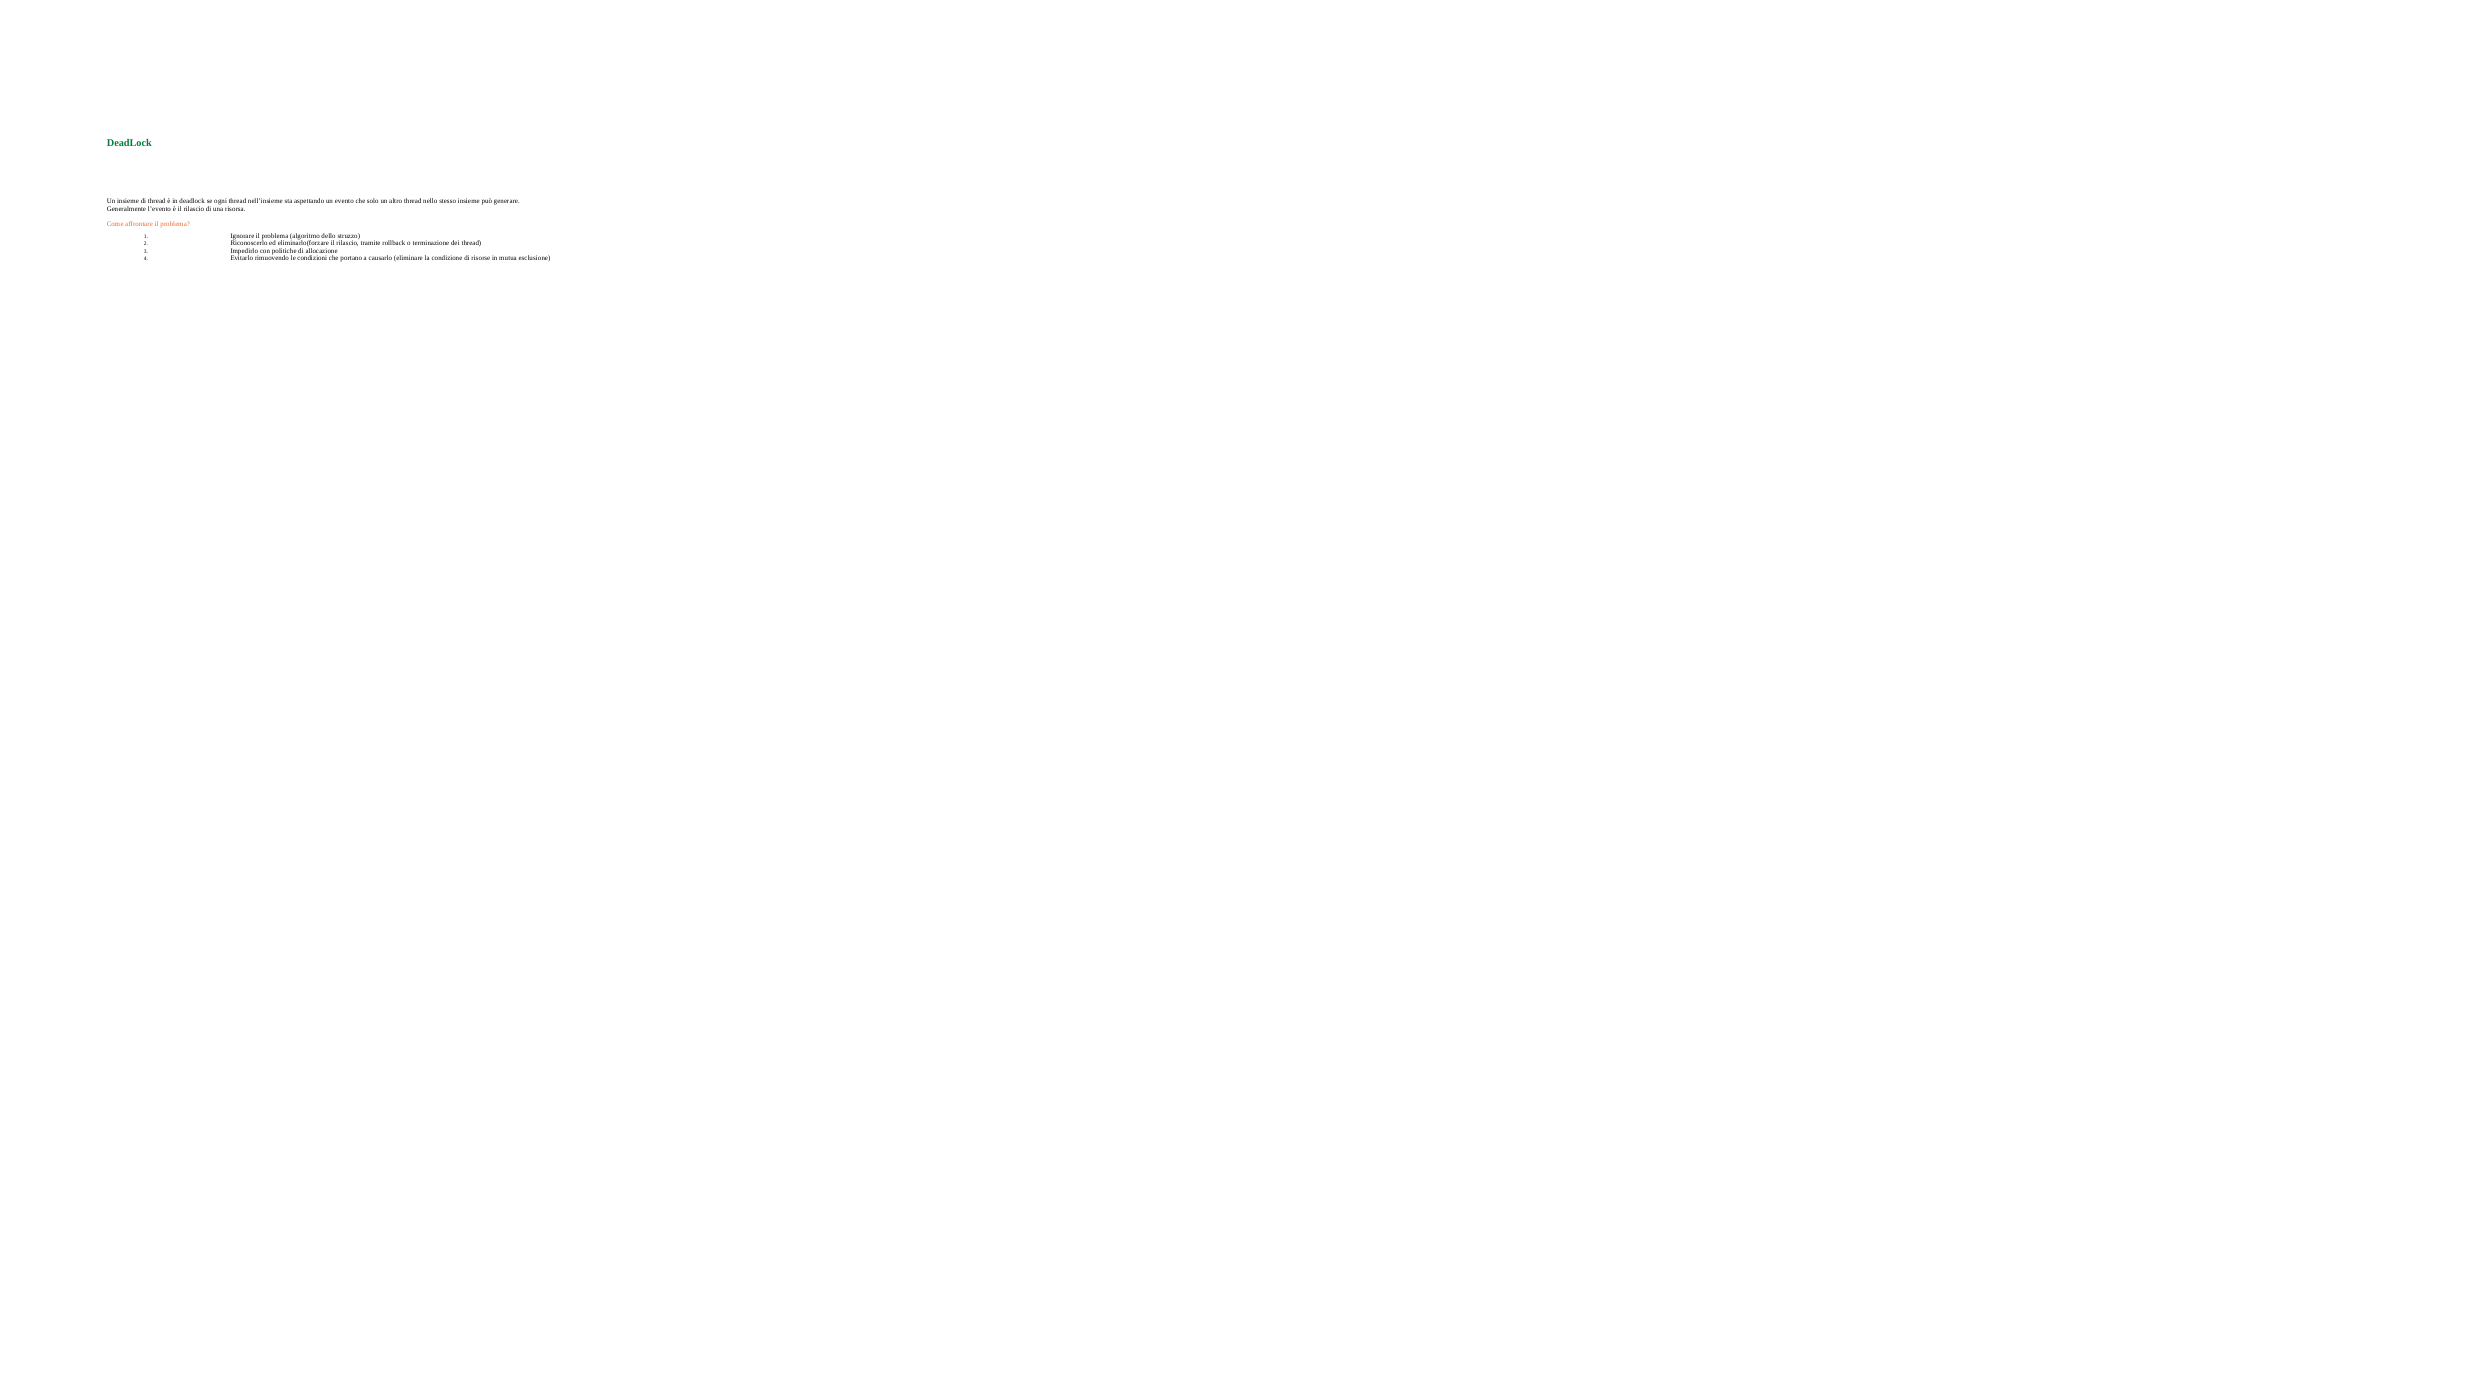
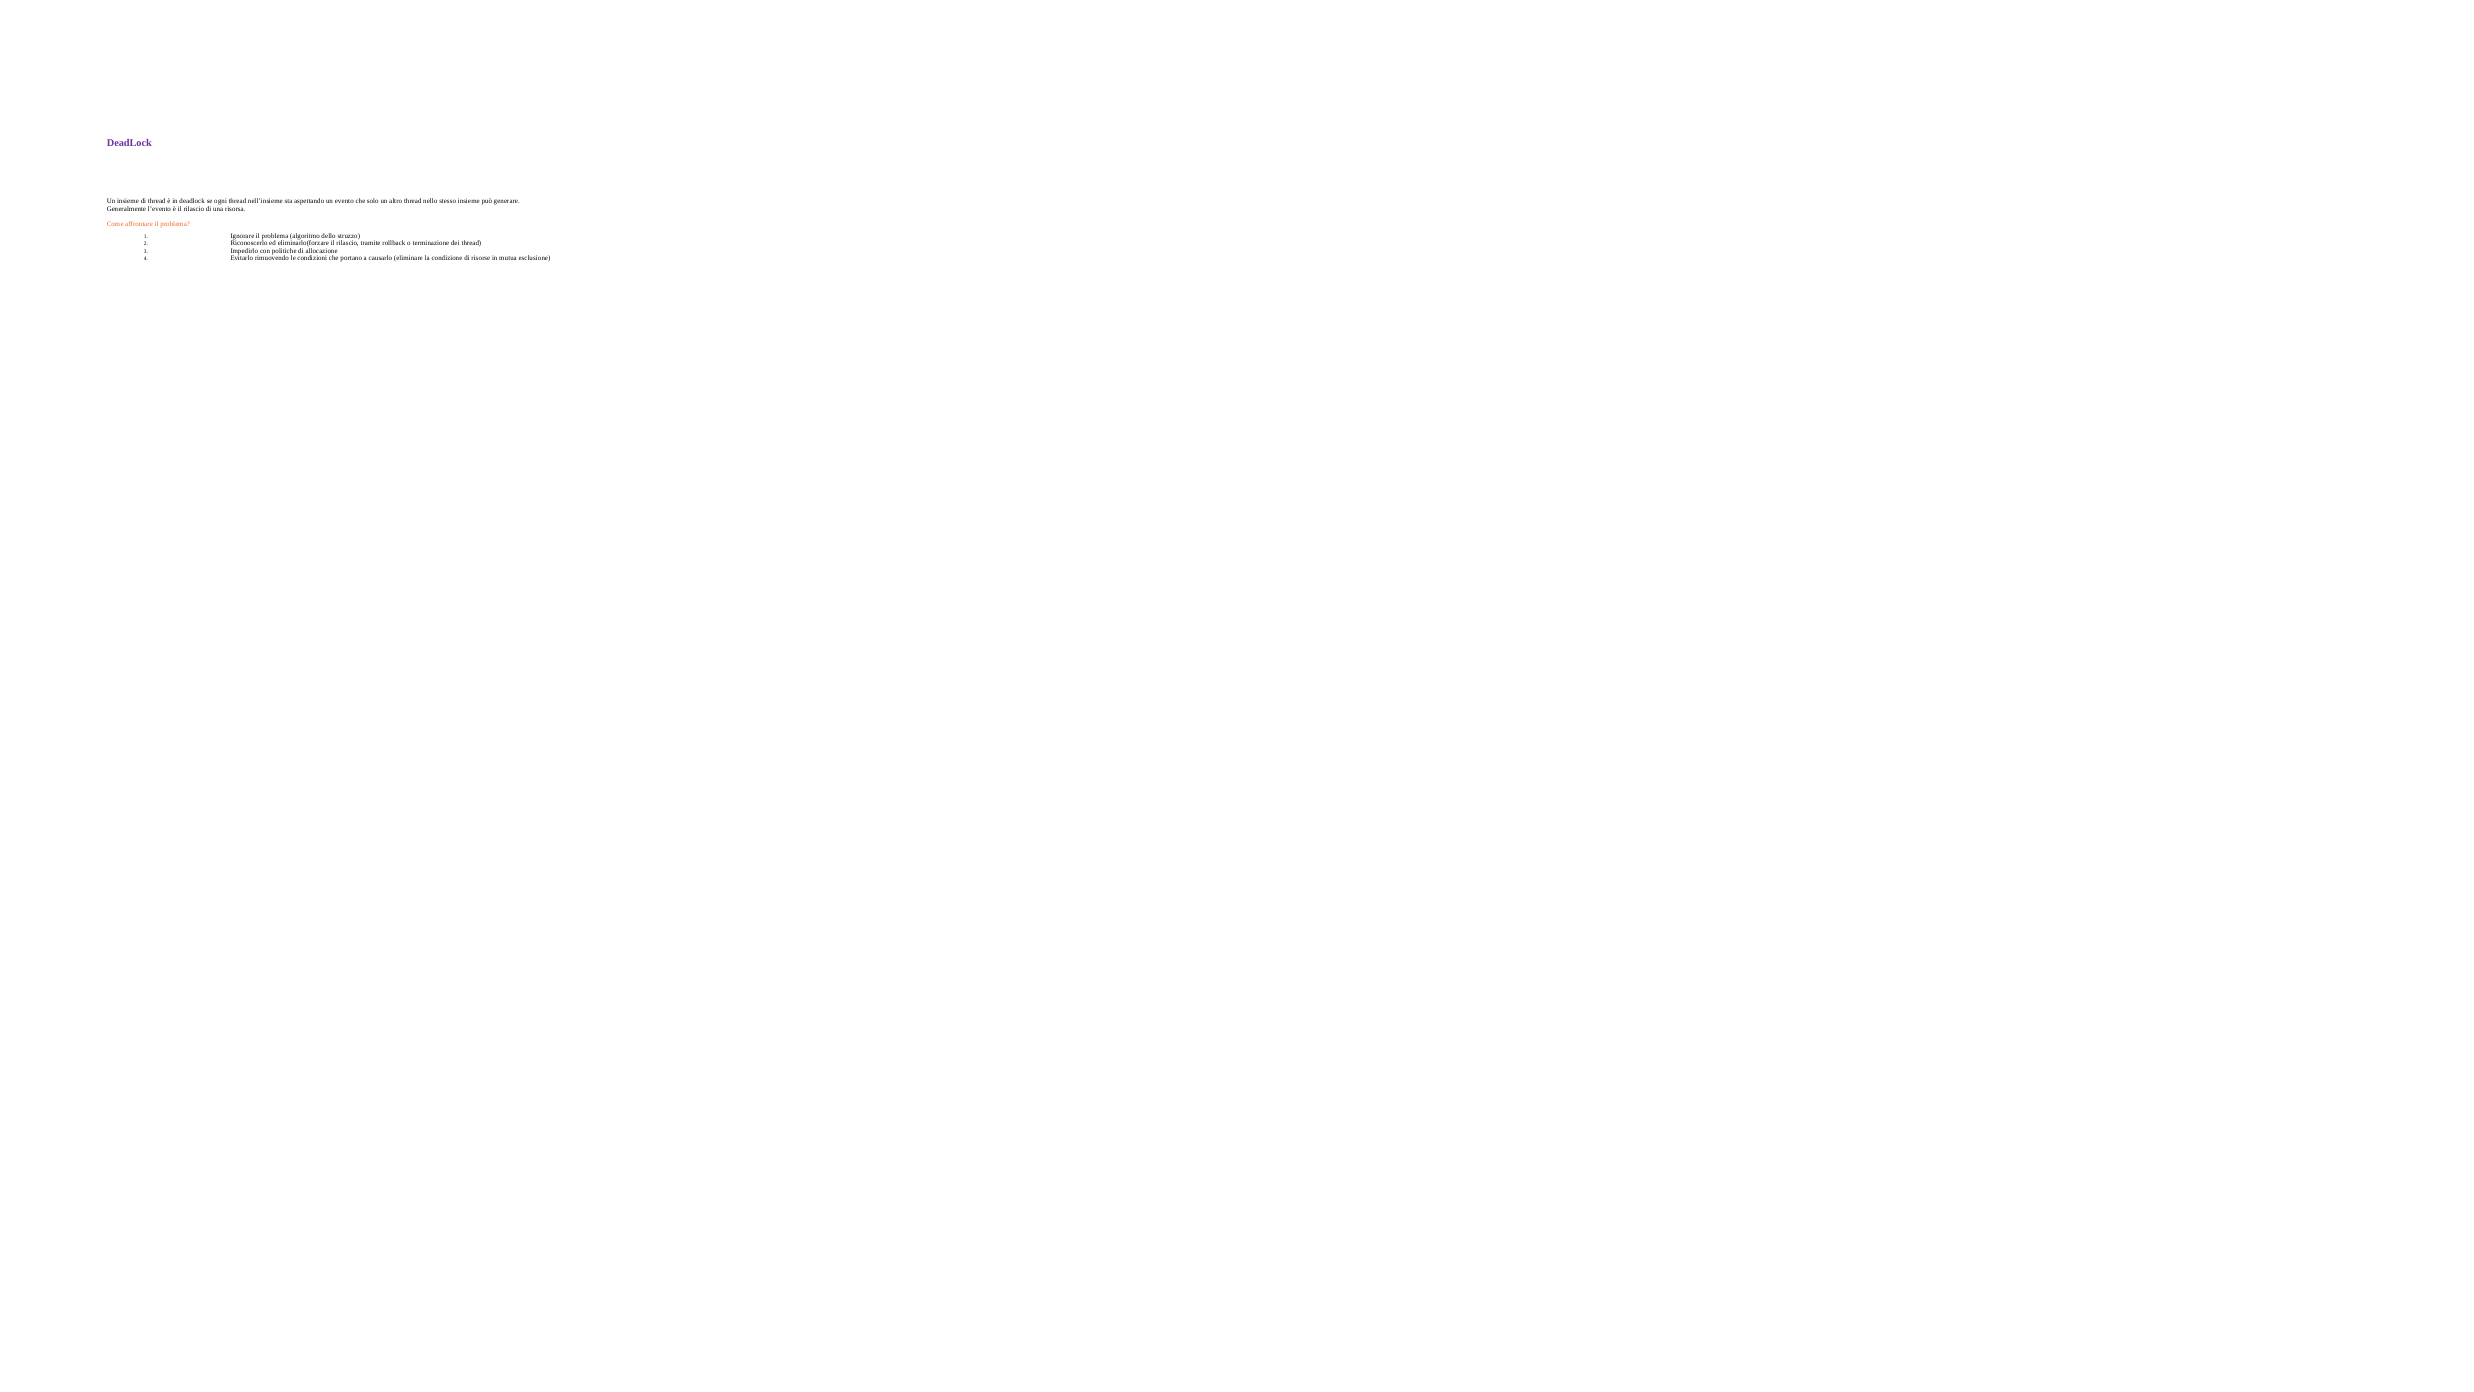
DeadLock at (129, 143) colour: green -> purple
